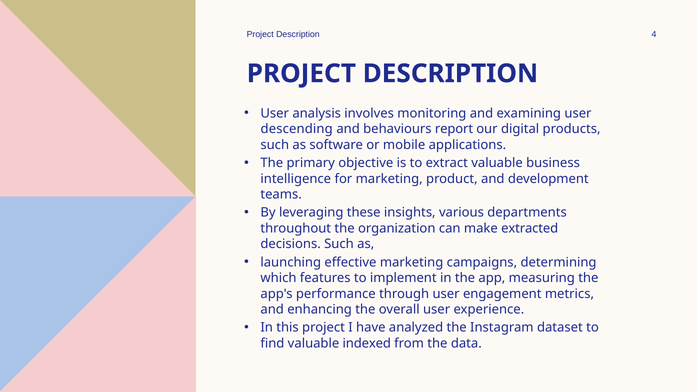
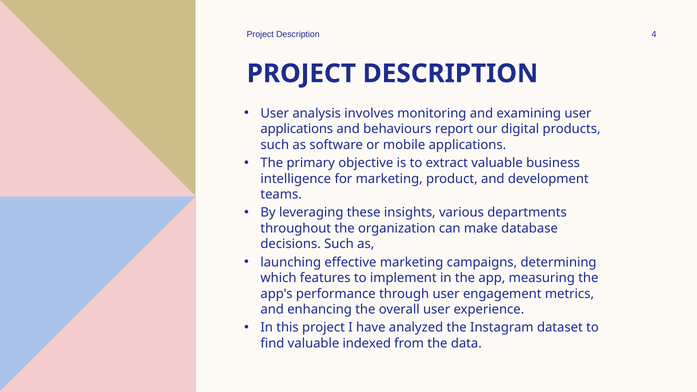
descending at (297, 129): descending -> applications
extracted: extracted -> database
